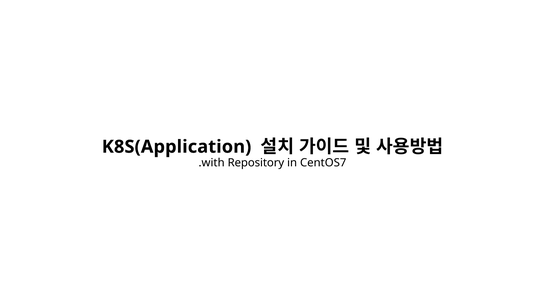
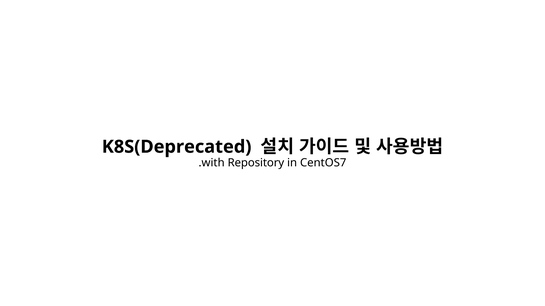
K8S(Application: K8S(Application -> K8S(Deprecated
